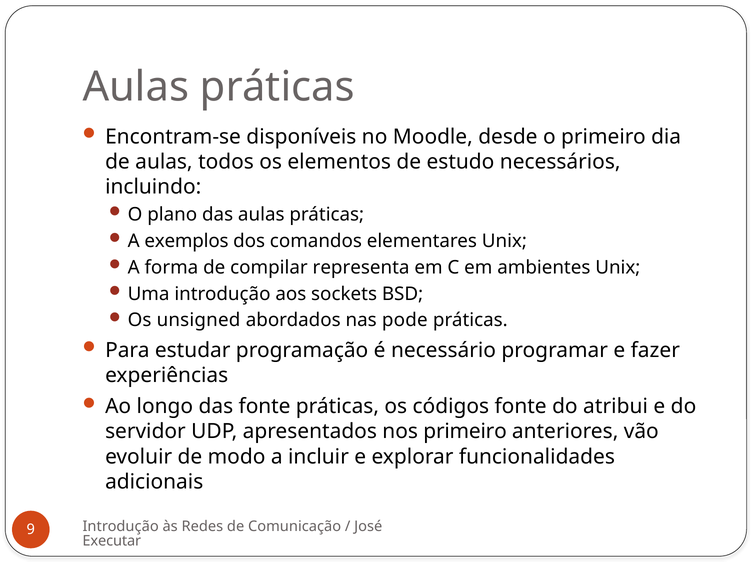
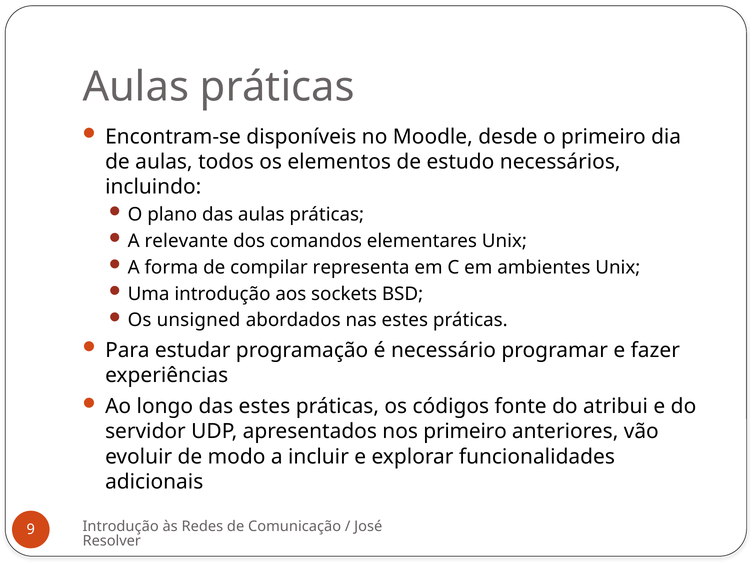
exemplos: exemplos -> relevante
nas pode: pode -> estes
das fonte: fonte -> estes
Executar: Executar -> Resolver
